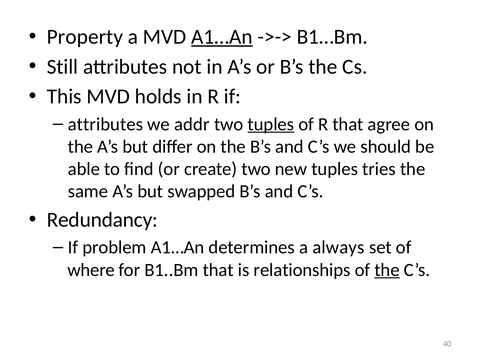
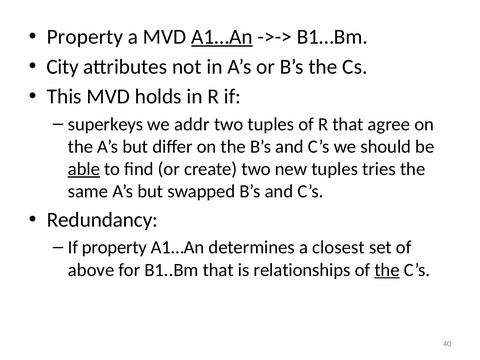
Still: Still -> City
attributes at (105, 124): attributes -> superkeys
tuples at (271, 124) underline: present -> none
able underline: none -> present
If problem: problem -> property
always: always -> closest
where: where -> above
